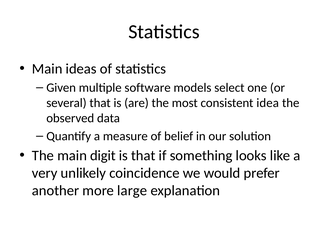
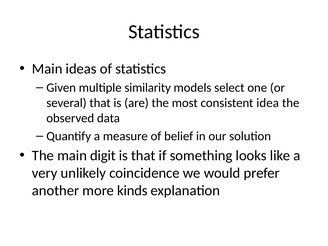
software: software -> similarity
large: large -> kinds
